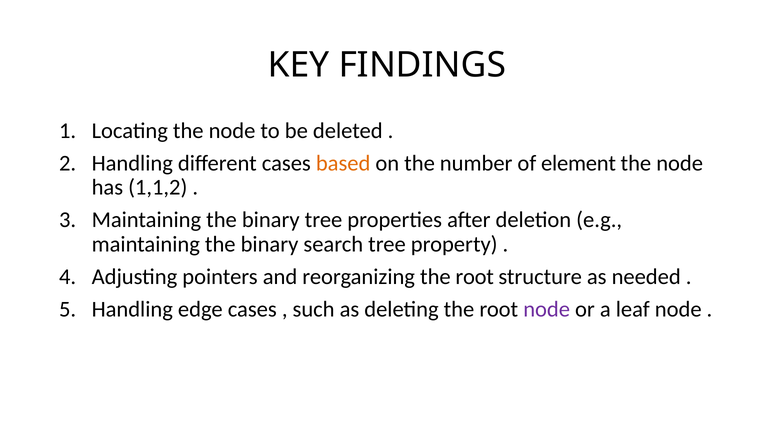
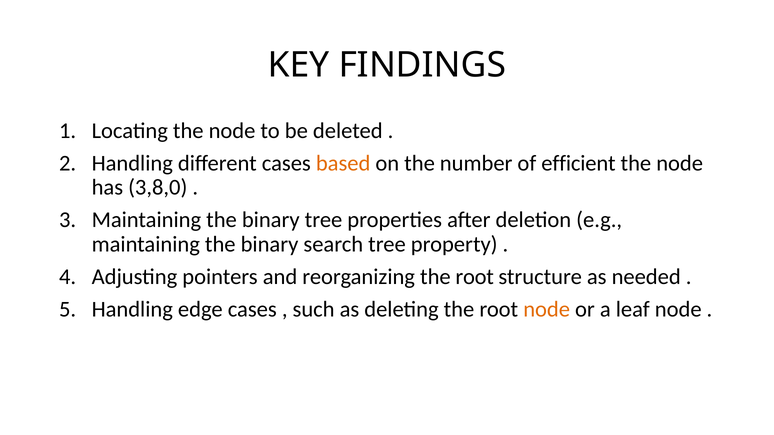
element: element -> efficient
1,1,2: 1,1,2 -> 3,8,0
node at (547, 309) colour: purple -> orange
